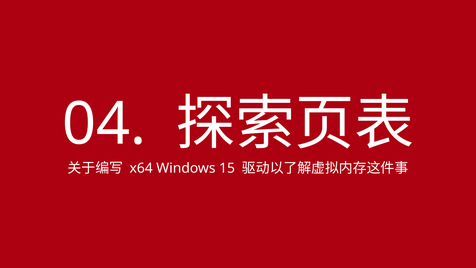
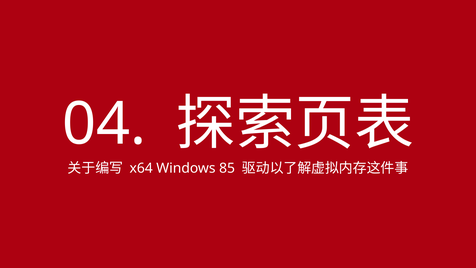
15: 15 -> 85
